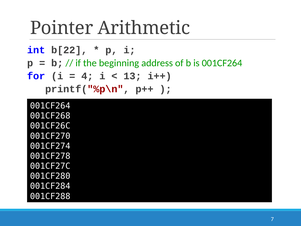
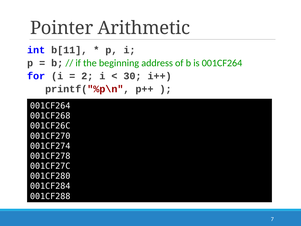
b[22: b[22 -> b[11
4: 4 -> 2
13: 13 -> 30
